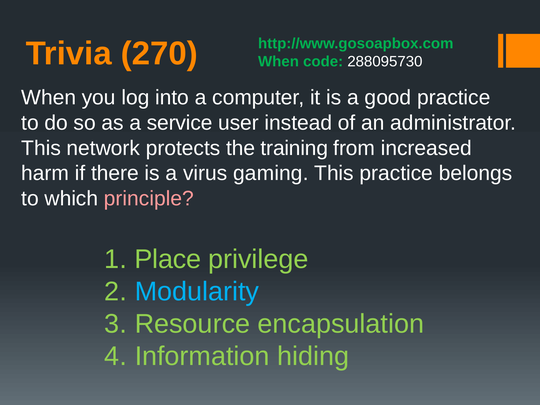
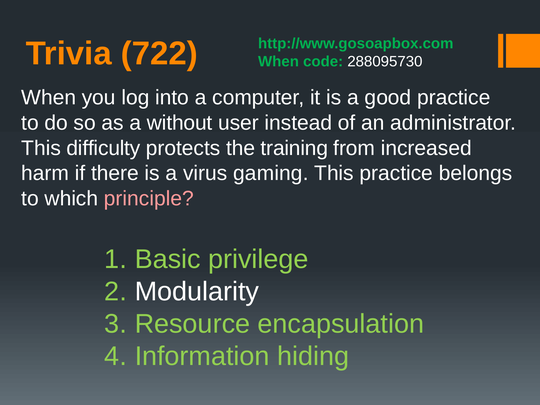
270: 270 -> 722
service: service -> without
network: network -> difficulty
Place: Place -> Basic
Modularity colour: light blue -> white
